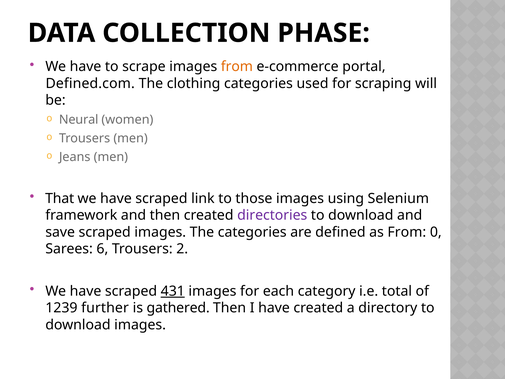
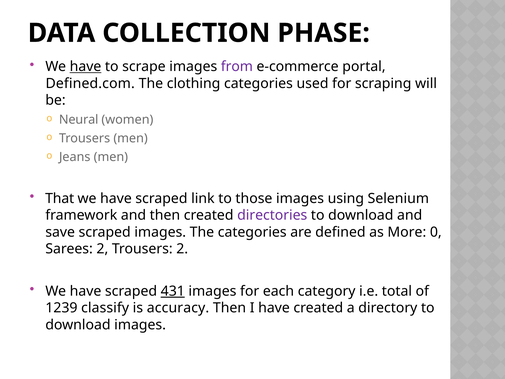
have at (86, 67) underline: none -> present
from at (237, 67) colour: orange -> purple
as From: From -> More
Sarees 6: 6 -> 2
further: further -> classify
gathered: gathered -> accuracy
